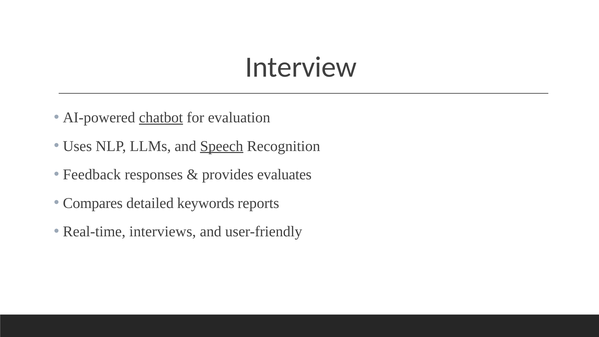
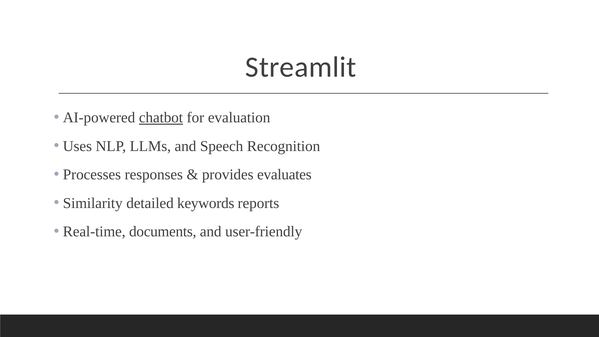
Interview: Interview -> Streamlit
Speech underline: present -> none
Feedback: Feedback -> Processes
Compares: Compares -> Similarity
interviews: interviews -> documents
